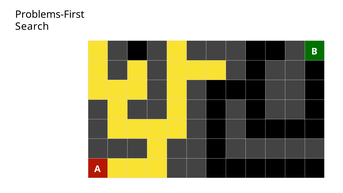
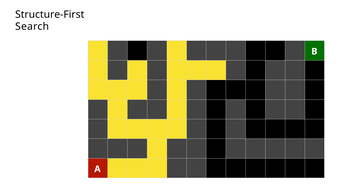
Problems-First: Problems-First -> Structure-First
